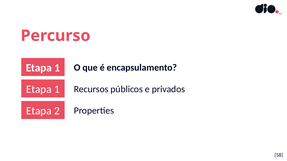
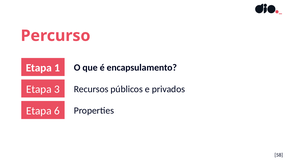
1 at (57, 90): 1 -> 3
2: 2 -> 6
